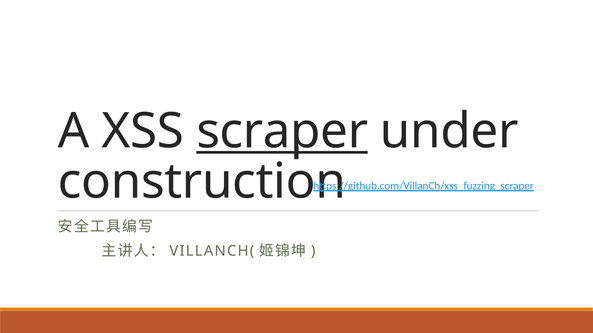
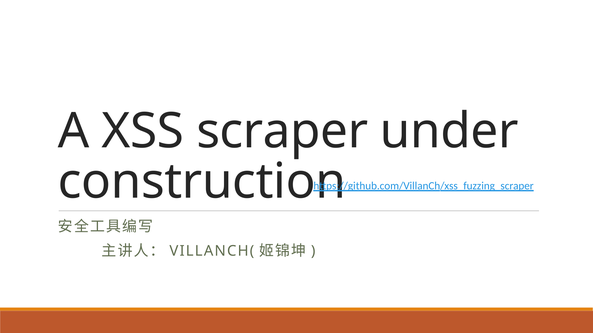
scraper underline: present -> none
